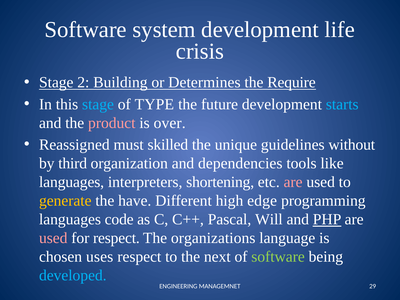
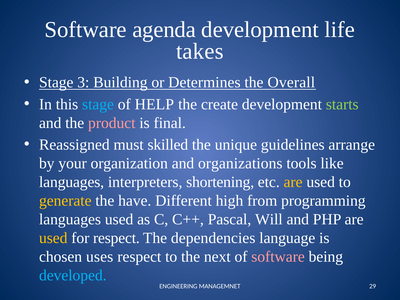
system: system -> agenda
crisis: crisis -> takes
2: 2 -> 3
Require: Require -> Overall
TYPE: TYPE -> HELP
future: future -> create
starts colour: light blue -> light green
over: over -> final
without: without -> arrange
third: third -> your
dependencies: dependencies -> organizations
are at (293, 182) colour: pink -> yellow
edge: edge -> from
languages code: code -> used
PHP underline: present -> none
used at (53, 238) colour: pink -> yellow
organizations: organizations -> dependencies
software at (278, 257) colour: light green -> pink
